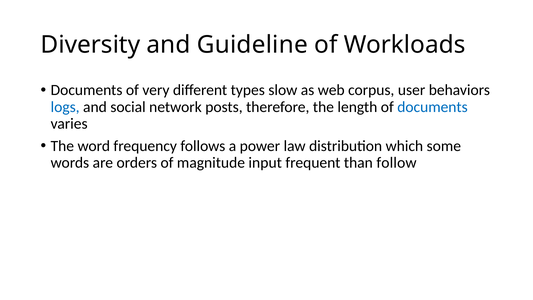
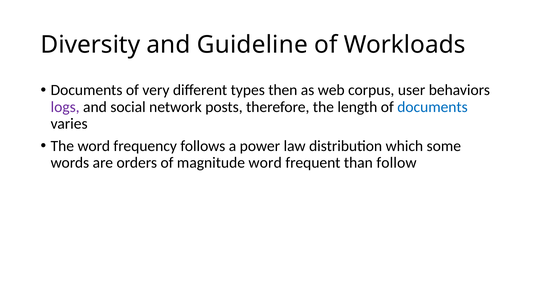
slow: slow -> then
logs colour: blue -> purple
magnitude input: input -> word
